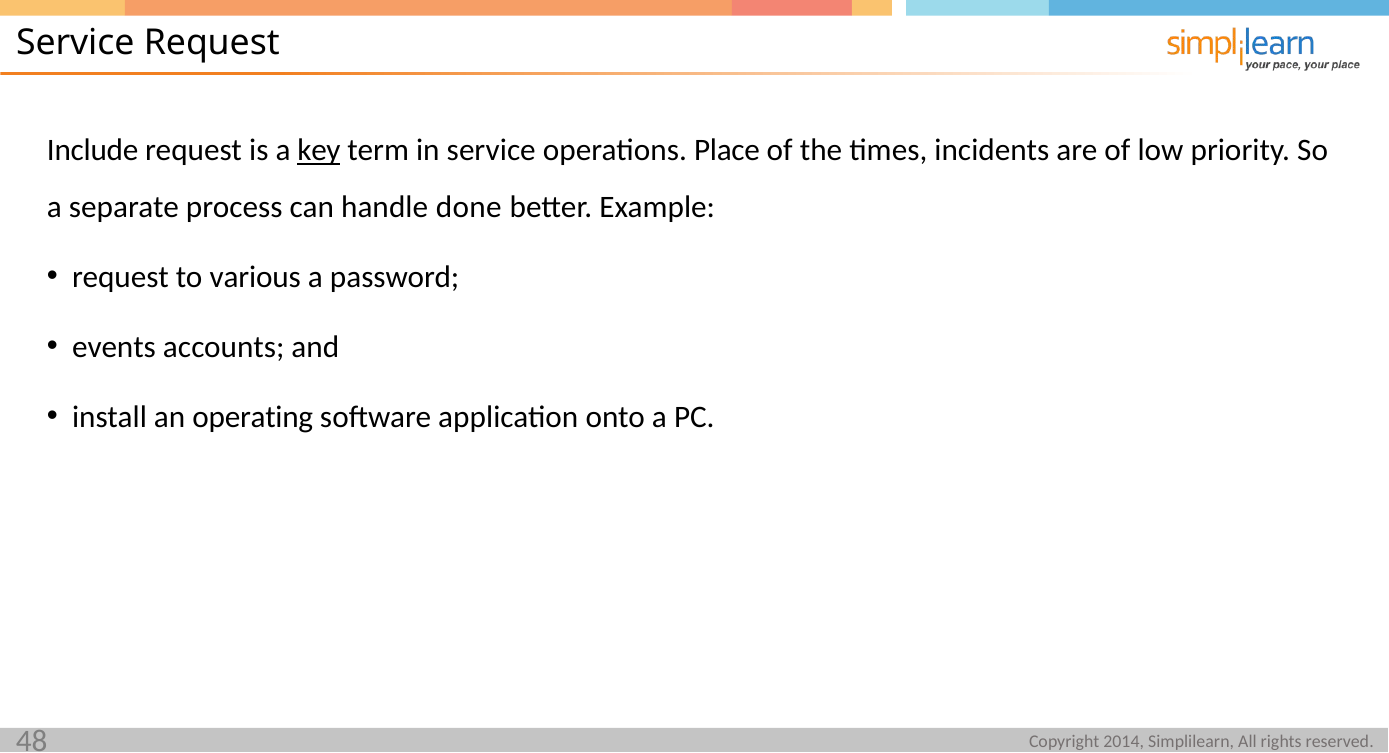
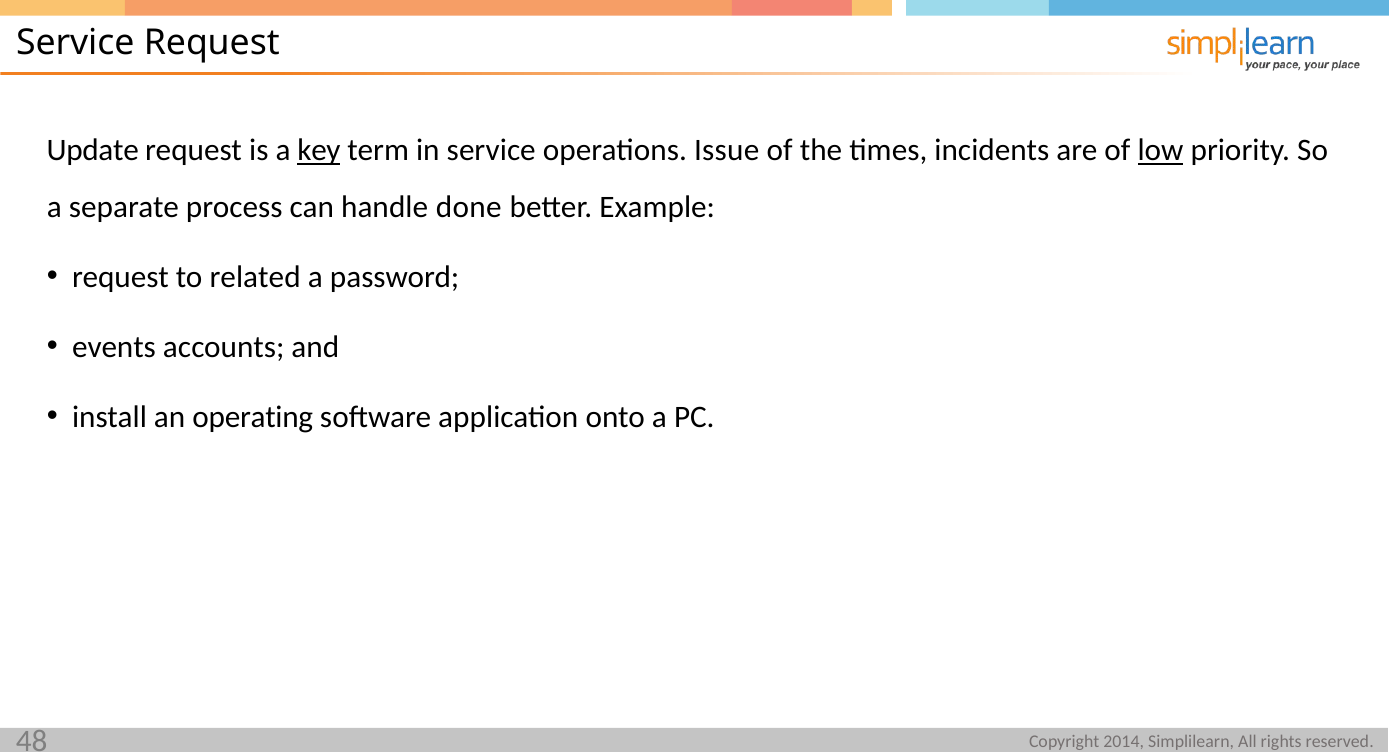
Include: Include -> Update
Place: Place -> Issue
low underline: none -> present
various: various -> related
